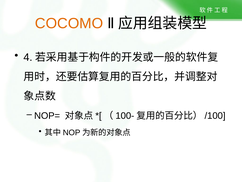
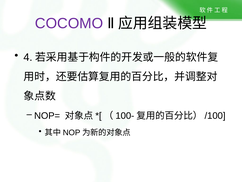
COCOMO colour: orange -> purple
